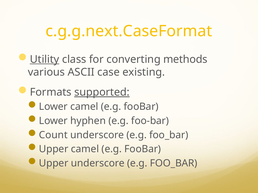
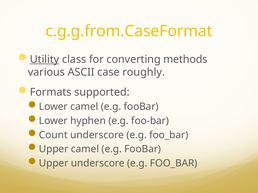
c.g.g.next.CaseFormat: c.g.g.next.CaseFormat -> c.g.g.from.CaseFormat
existing: existing -> roughly
supported underline: present -> none
